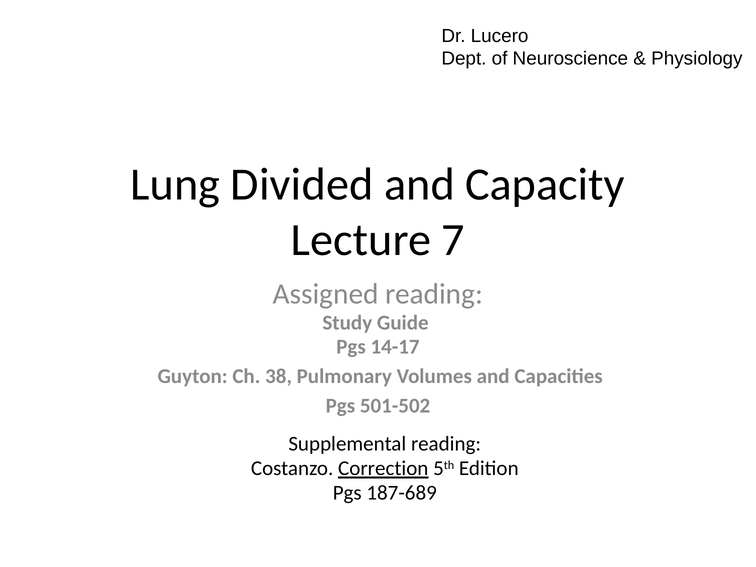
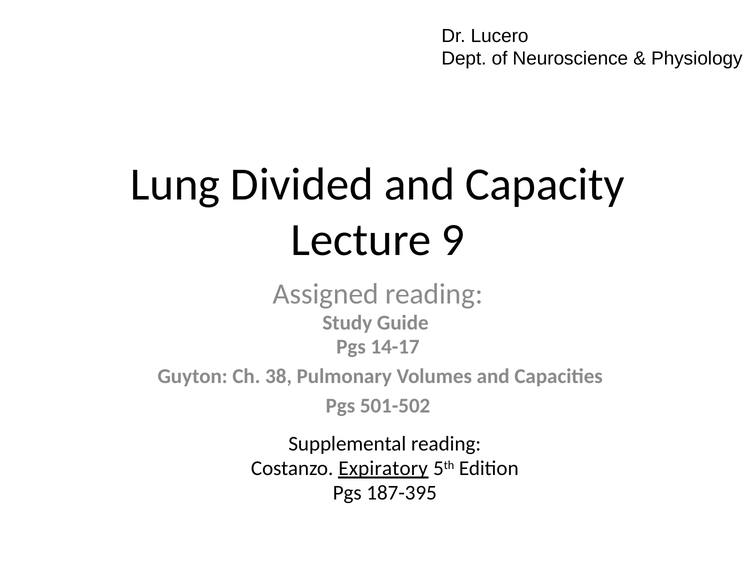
7: 7 -> 9
Correction: Correction -> Expiratory
187-689: 187-689 -> 187-395
